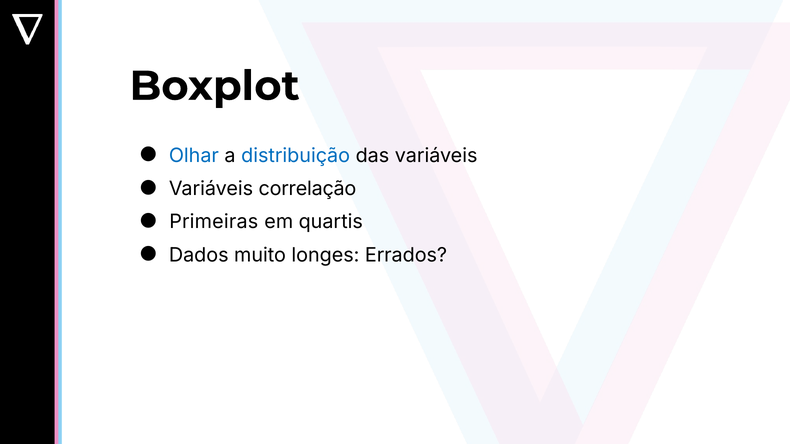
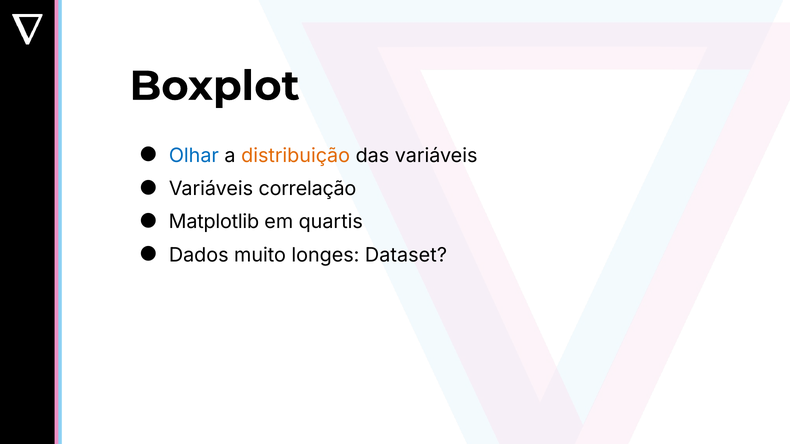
distribuição colour: blue -> orange
Primeiras: Primeiras -> Matplotlib
Errados: Errados -> Dataset
